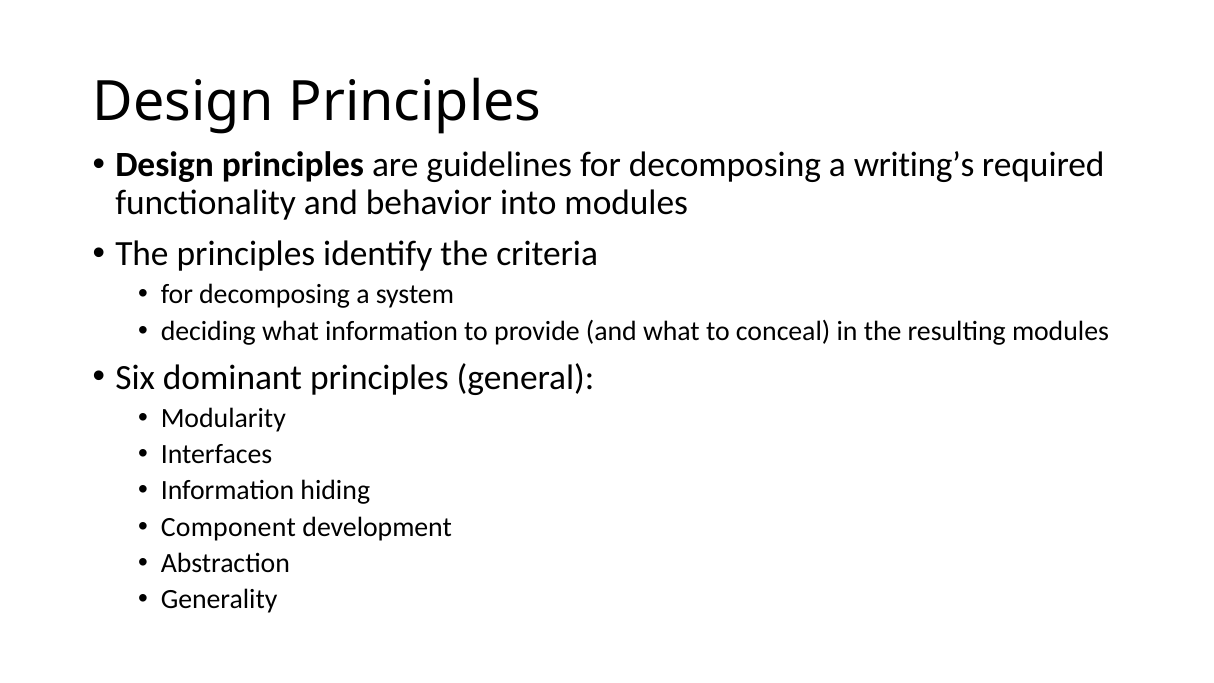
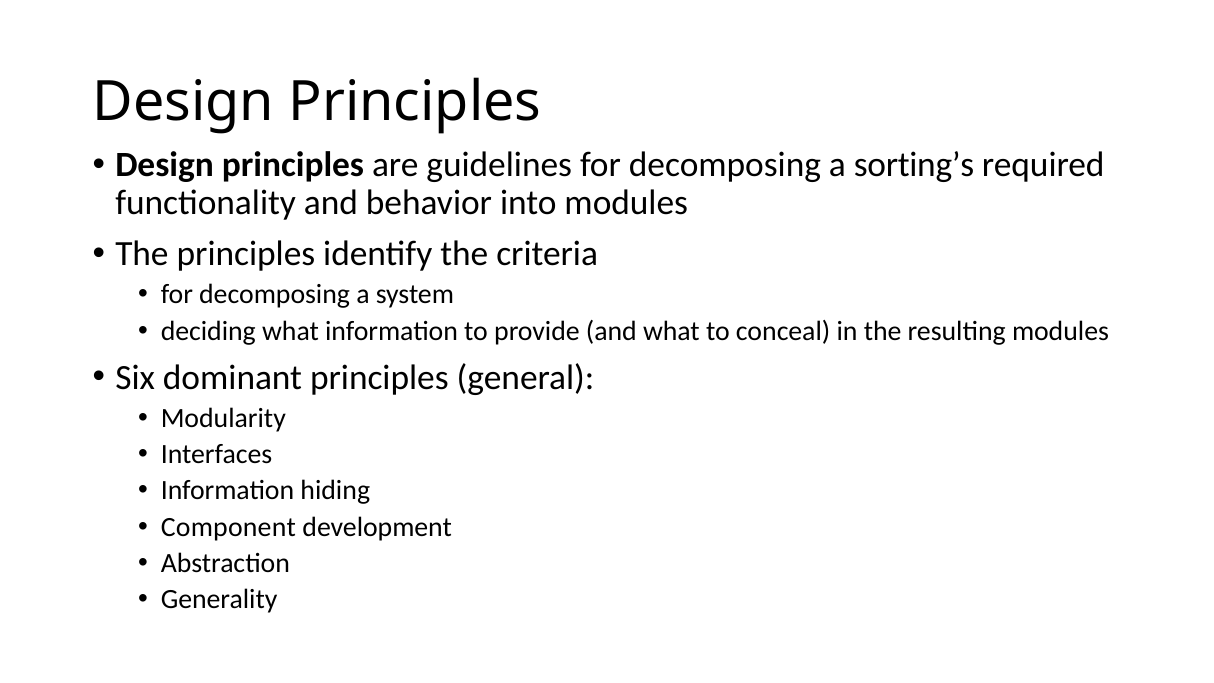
writing’s: writing’s -> sorting’s
